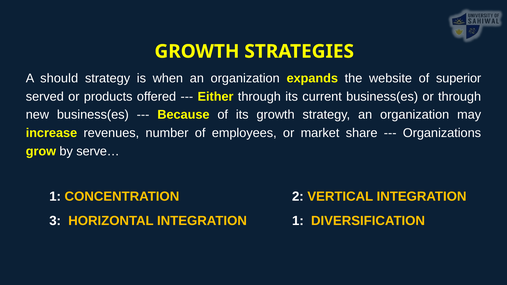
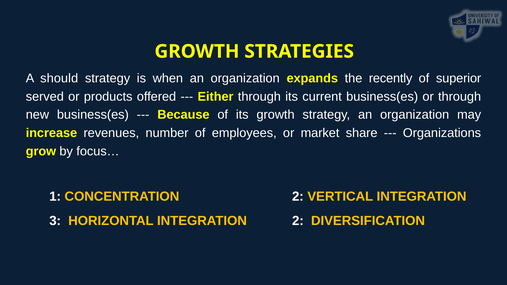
website: website -> recently
serve…: serve… -> focus…
INTEGRATION 1: 1 -> 2
